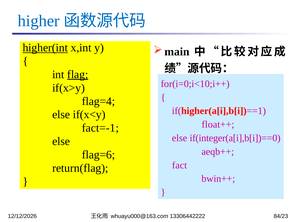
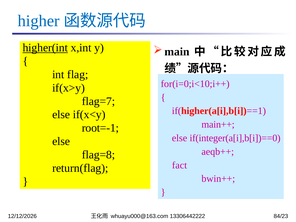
flag underline: present -> none
flag=4: flag=4 -> flag=7
float++: float++ -> main++
fact=-1: fact=-1 -> root=-1
flag=6: flag=6 -> flag=8
